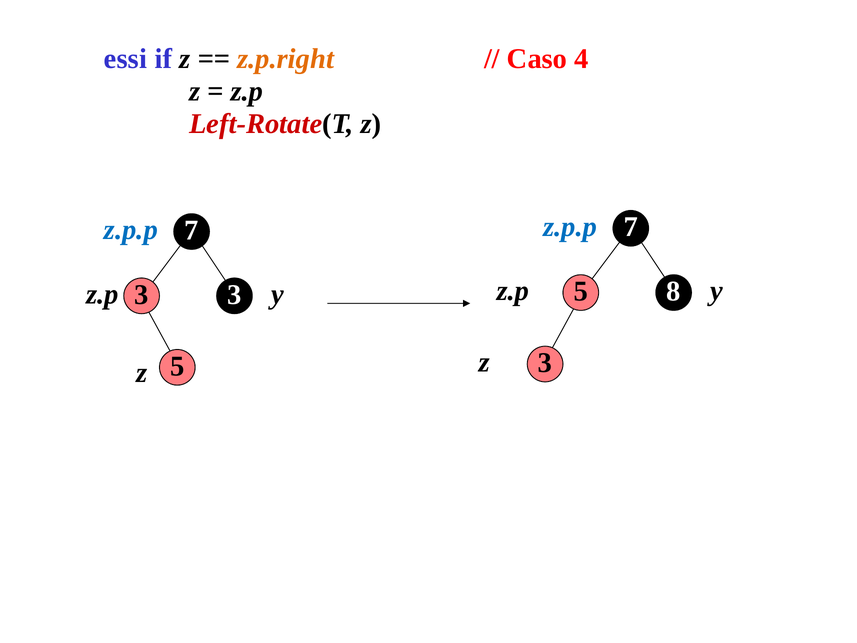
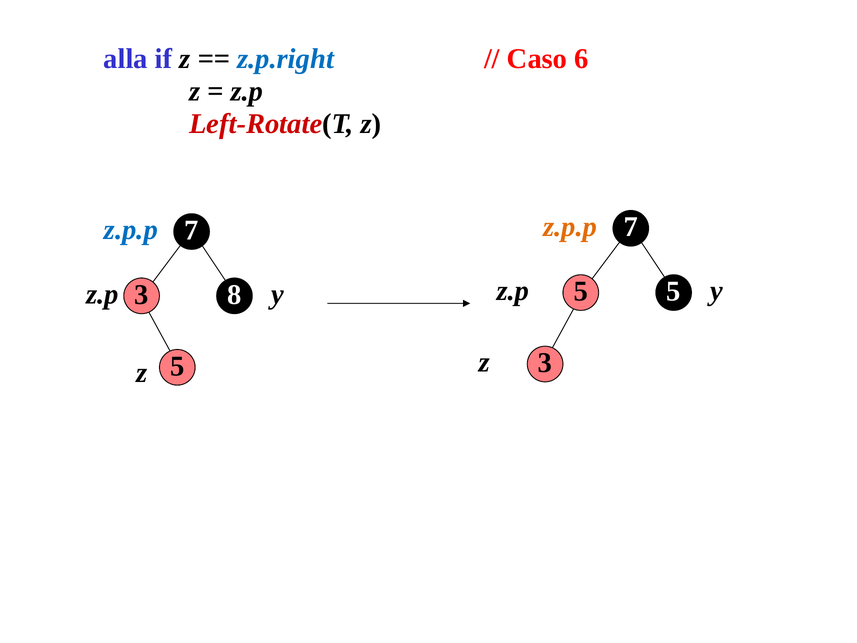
essi: essi -> alla
z.p.right colour: orange -> blue
4: 4 -> 6
z.p.p at (570, 227) colour: blue -> orange
5 8: 8 -> 5
3 3: 3 -> 8
